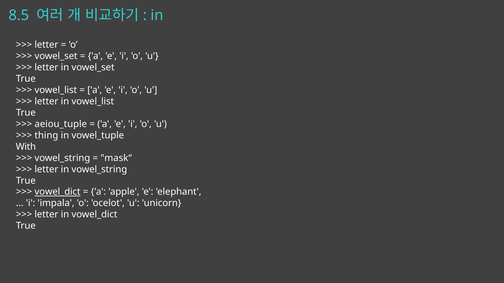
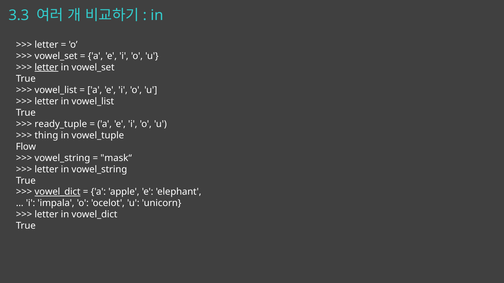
8.5: 8.5 -> 3.3
letter at (46, 67) underline: none -> present
aeiou_tuple: aeiou_tuple -> ready_tuple
With: With -> Flow
